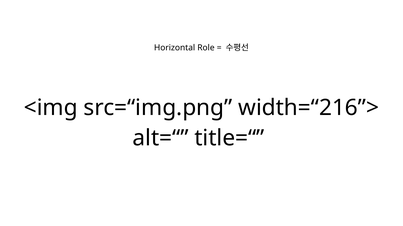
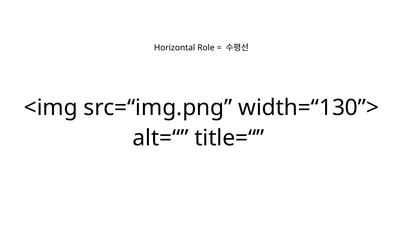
width=“216”>: width=“216”> -> width=“130”>
